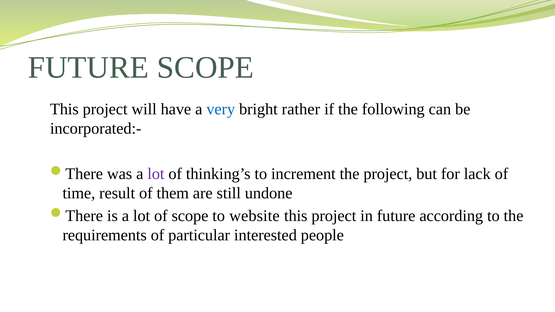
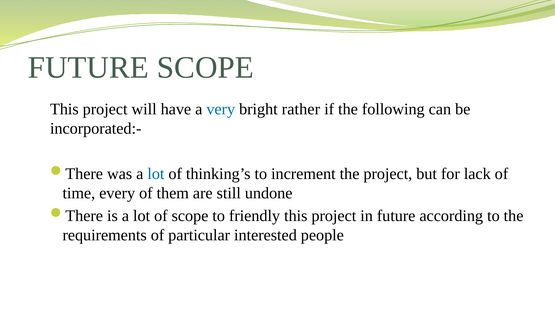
lot at (156, 174) colour: purple -> blue
result: result -> every
website: website -> friendly
